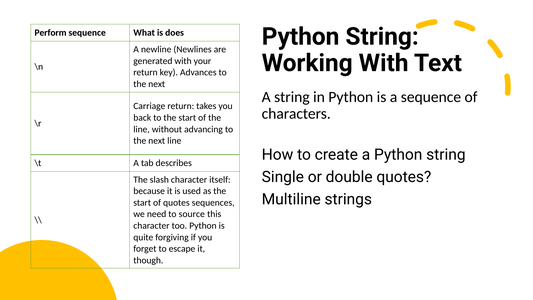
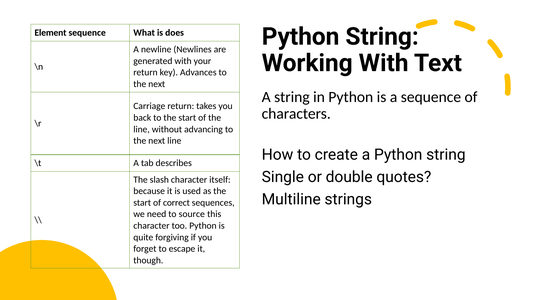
Perform: Perform -> Element
of quotes: quotes -> correct
